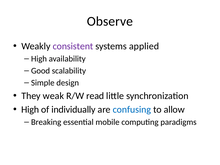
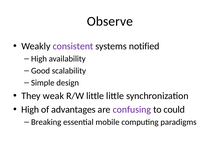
applied: applied -> notified
R/W read: read -> little
individually: individually -> advantages
confusing colour: blue -> purple
allow: allow -> could
